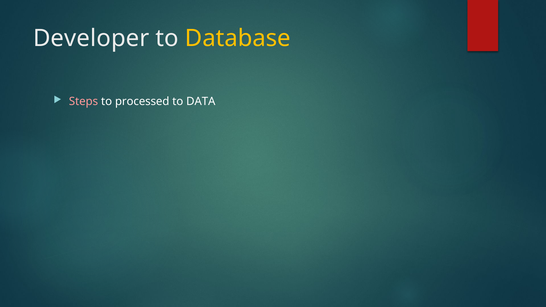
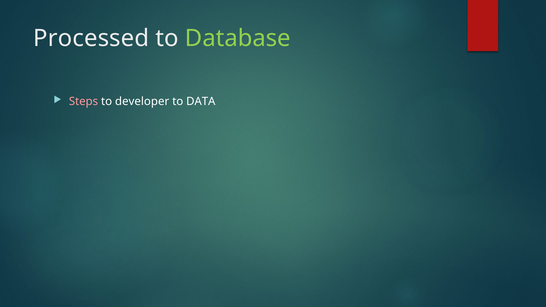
Developer: Developer -> Processed
Database colour: yellow -> light green
processed: processed -> developer
